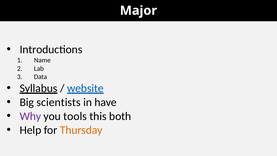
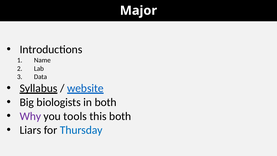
scientists: scientists -> biologists
in have: have -> both
Help: Help -> Liars
Thursday colour: orange -> blue
